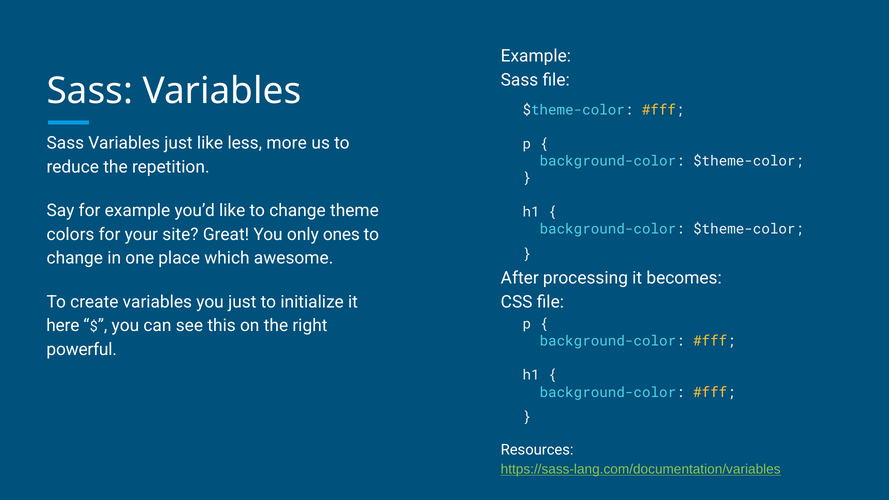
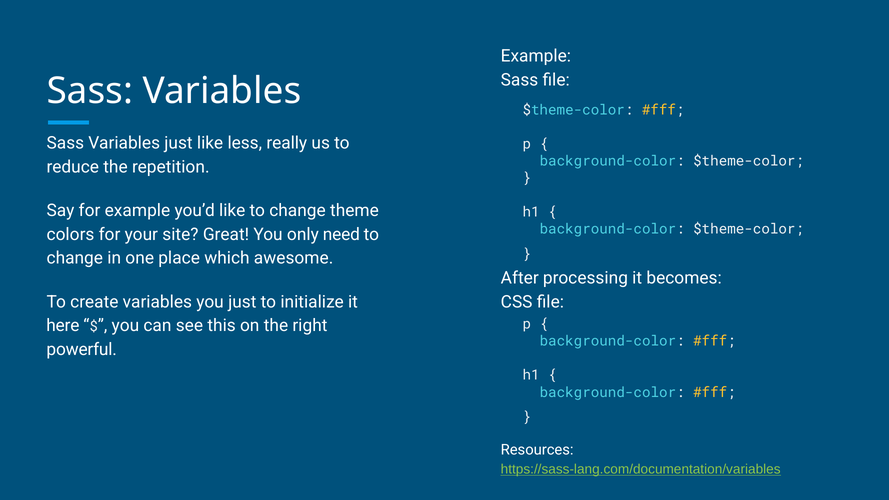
more: more -> really
ones: ones -> need
